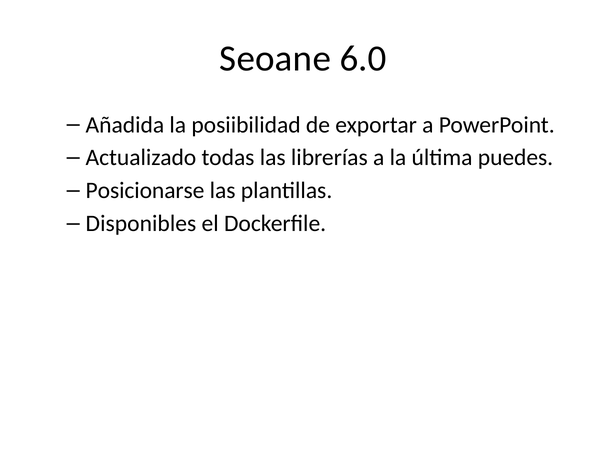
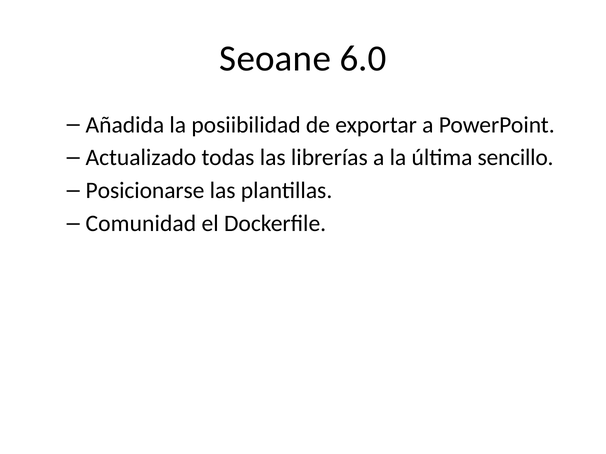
puedes: puedes -> sencillo
Disponibles: Disponibles -> Comunidad
